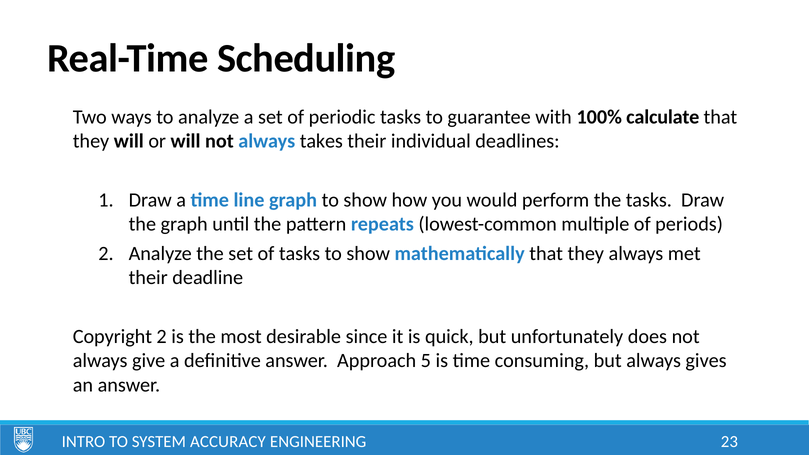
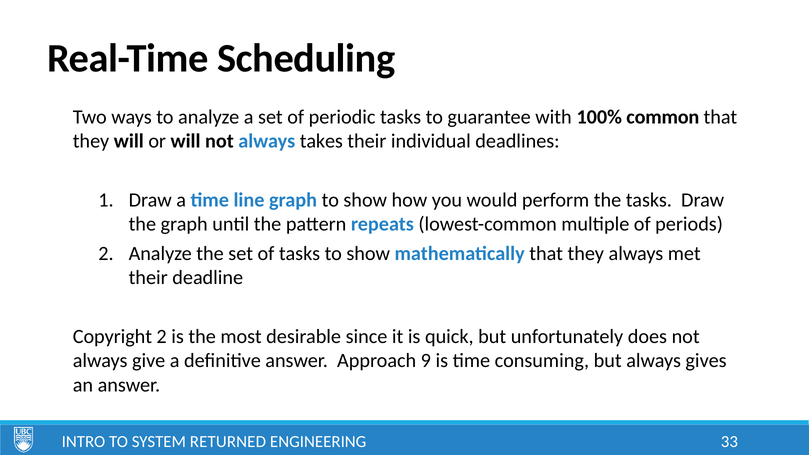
calculate: calculate -> common
5: 5 -> 9
ACCURACY: ACCURACY -> RETURNED
23: 23 -> 33
